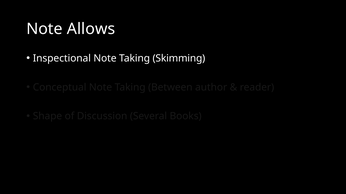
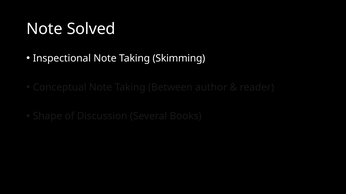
Allows: Allows -> Solved
